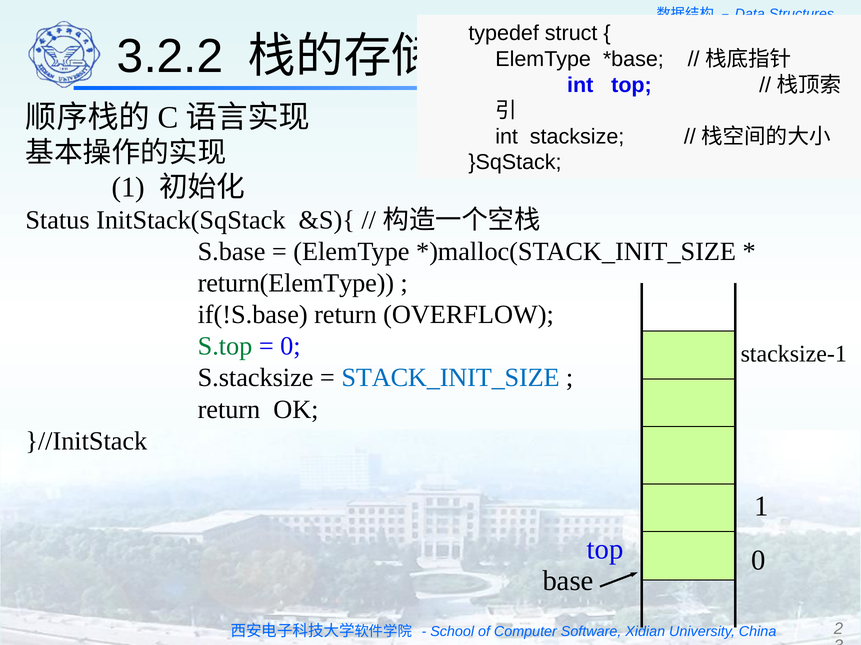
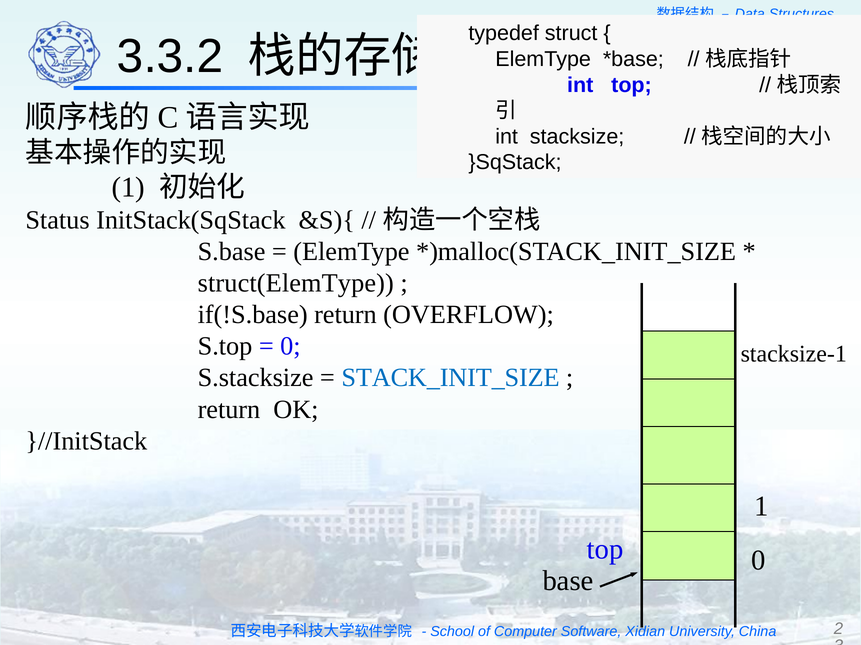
3.2.2: 3.2.2 -> 3.3.2
return(ElemType: return(ElemType -> struct(ElemType
S.top colour: green -> black
